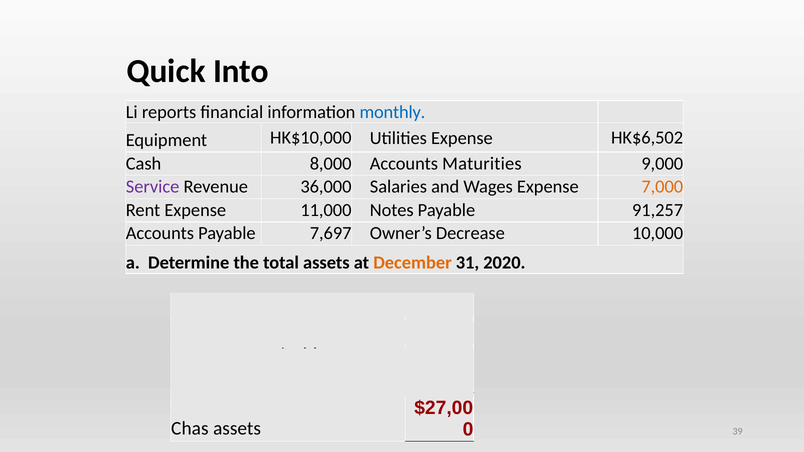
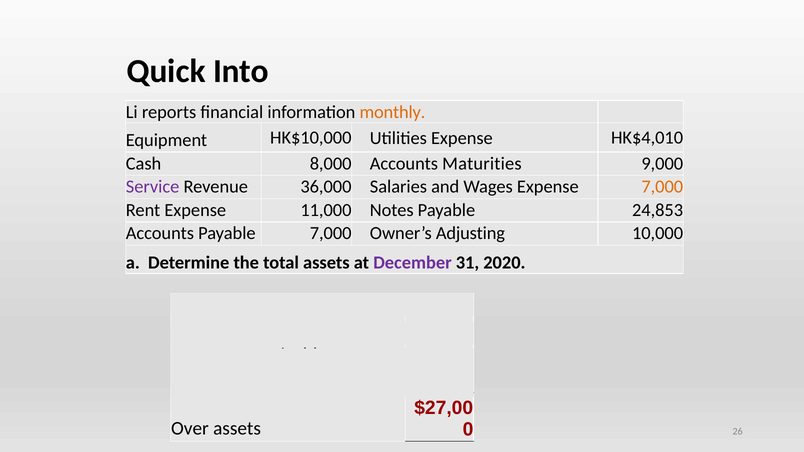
monthly colour: blue -> orange
HK$6,502: HK$6,502 -> HK$4,010
91,257: 91,257 -> 24,853
Payable 7,697: 7,697 -> 7,000
Decrease: Decrease -> Adjusting
December colour: orange -> purple
Chas: Chas -> Over
39: 39 -> 26
